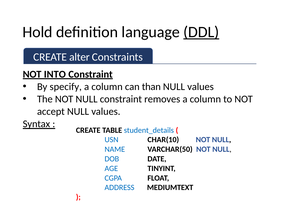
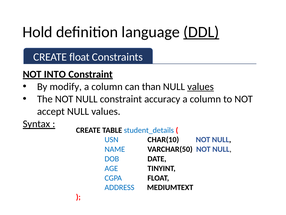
CREATE alter: alter -> float
specify: specify -> modify
values at (201, 87) underline: none -> present
removes: removes -> accuracy
